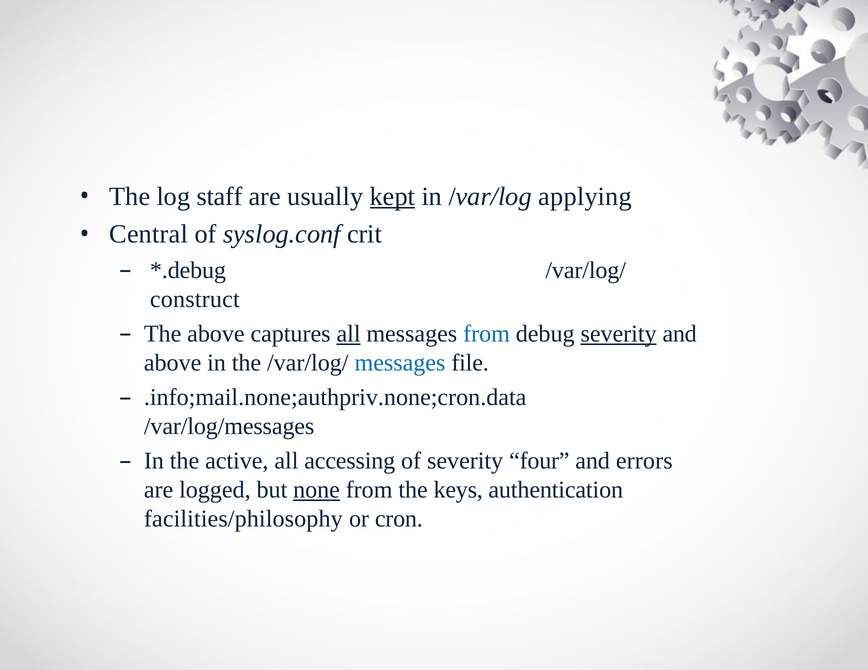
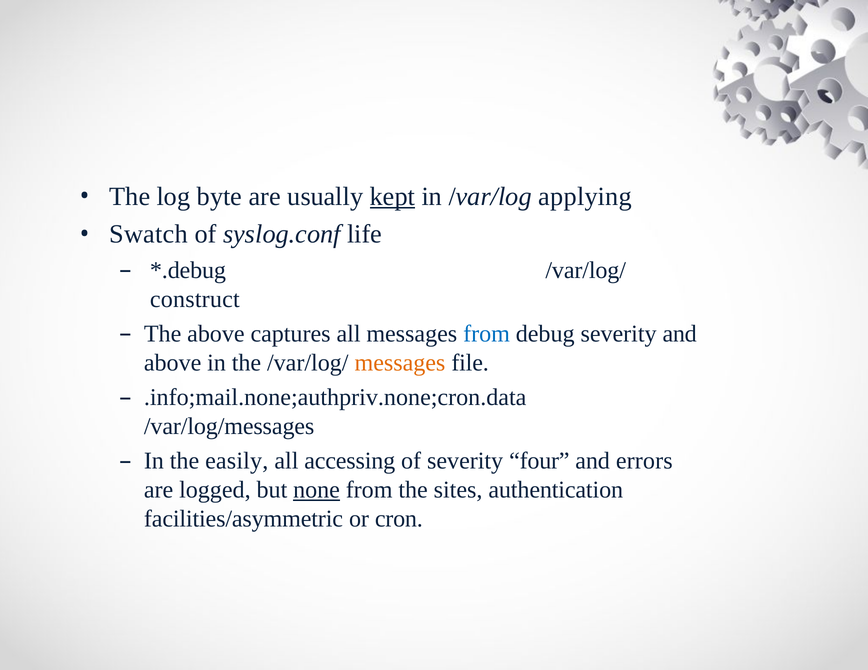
staff: staff -> byte
Central: Central -> Swatch
crit: crit -> life
all at (349, 334) underline: present -> none
severity at (619, 334) underline: present -> none
messages at (400, 363) colour: blue -> orange
active: active -> easily
keys: keys -> sites
facilities/philosophy: facilities/philosophy -> facilities/asymmetric
